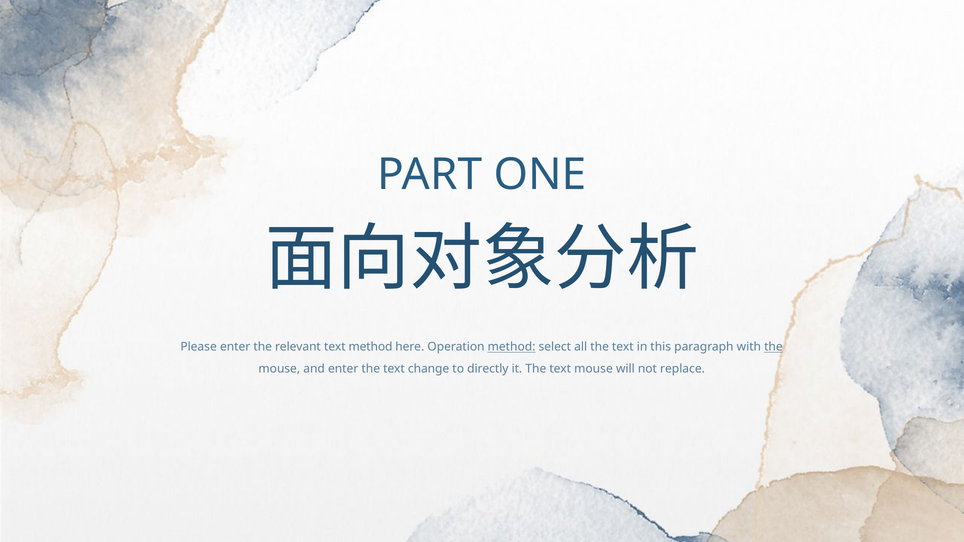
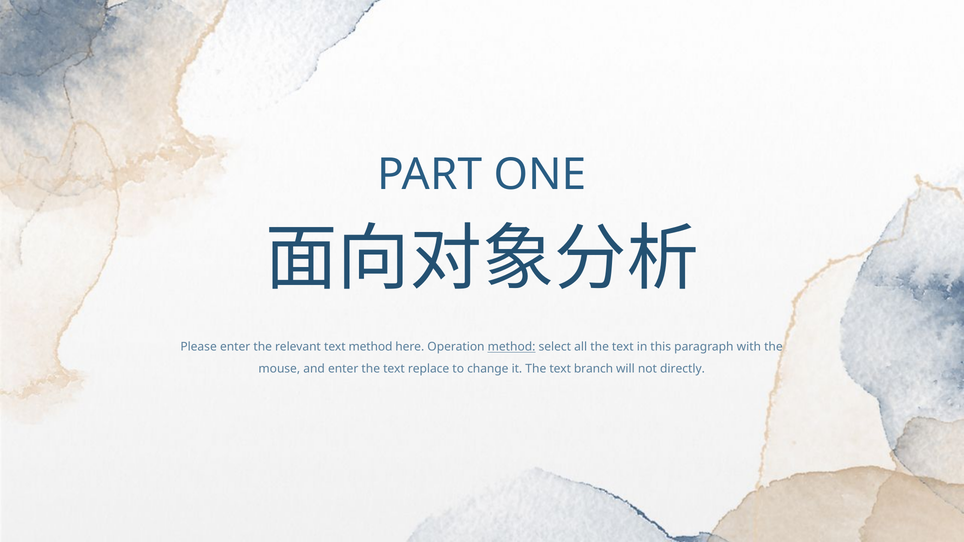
the at (773, 347) underline: present -> none
change: change -> replace
directly: directly -> change
text mouse: mouse -> branch
replace: replace -> directly
